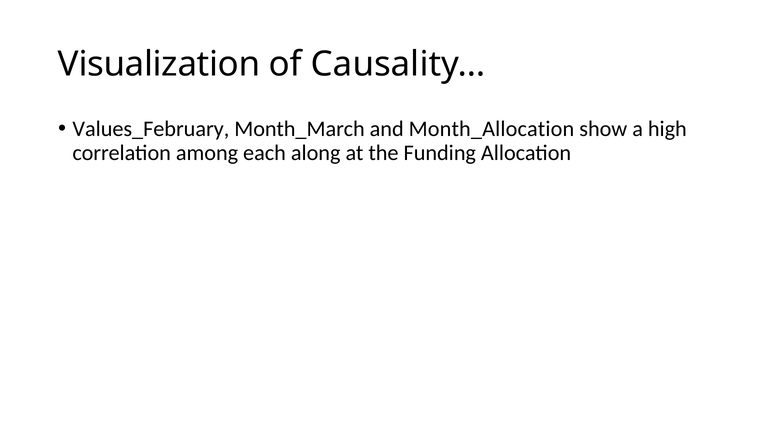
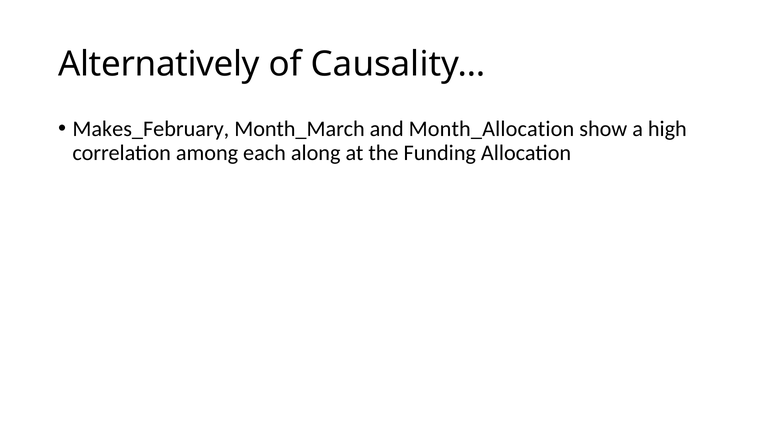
Visualization: Visualization -> Alternatively
Values_February: Values_February -> Makes_February
